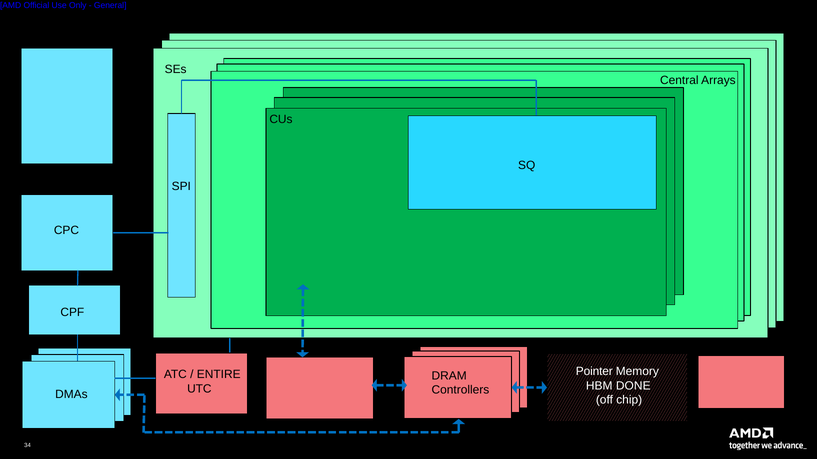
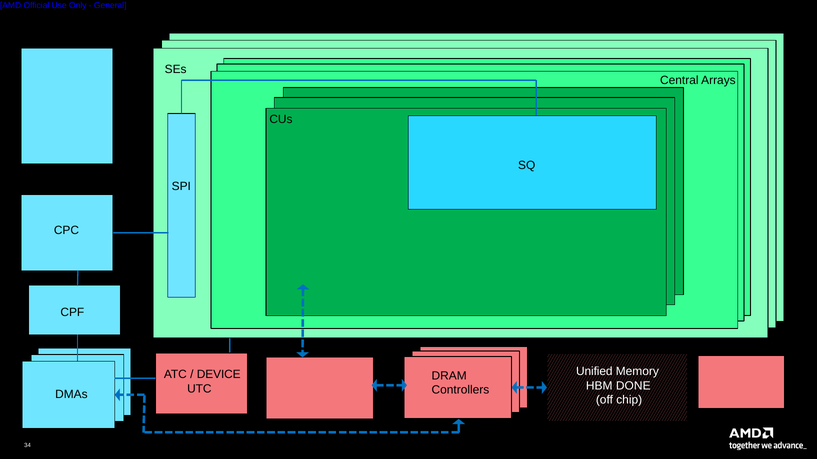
Pointer: Pointer -> Unified
ENTIRE: ENTIRE -> DEVICE
